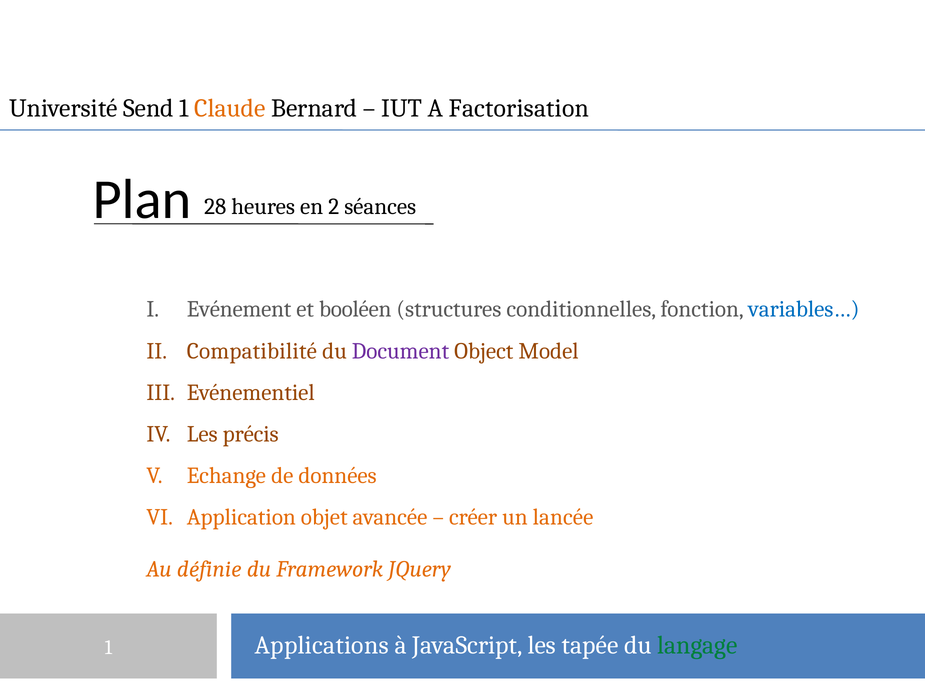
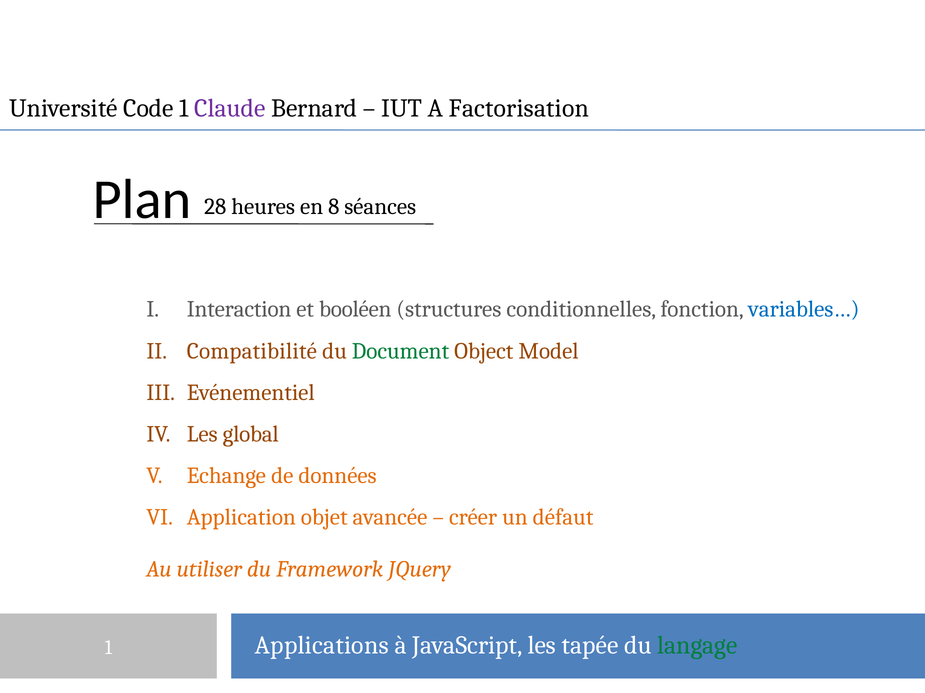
Send: Send -> Code
Claude colour: orange -> purple
2: 2 -> 8
Evénement: Evénement -> Interaction
Document colour: purple -> green
précis: précis -> global
lancée: lancée -> défaut
définie: définie -> utiliser
